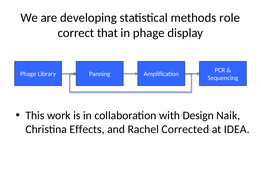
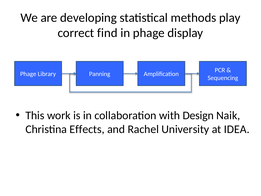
role: role -> play
that: that -> find
Corrected: Corrected -> University
